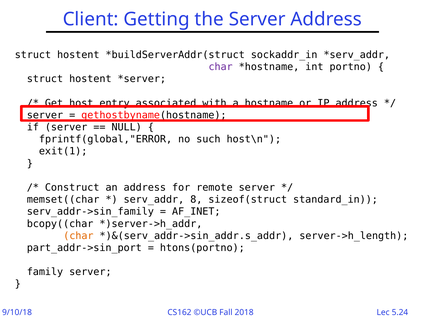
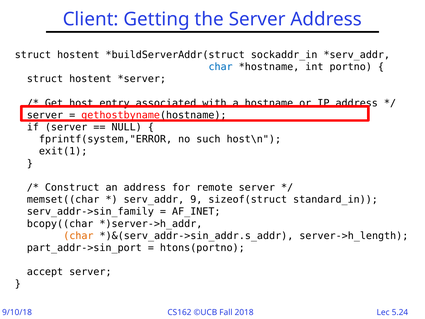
char at (221, 67) colour: purple -> blue
fprintf(global,"ERROR: fprintf(global,"ERROR -> fprintf(system,"ERROR
8: 8 -> 9
family: family -> accept
